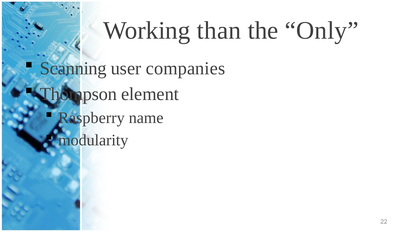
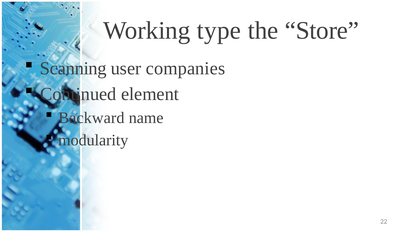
than: than -> type
Only: Only -> Store
Thompson: Thompson -> Continued
Raspberry: Raspberry -> Backward
